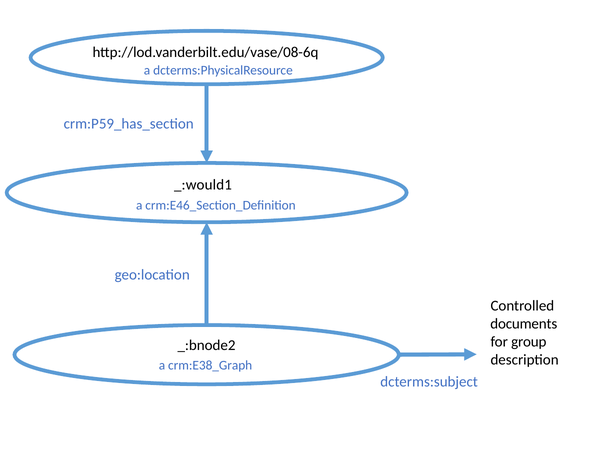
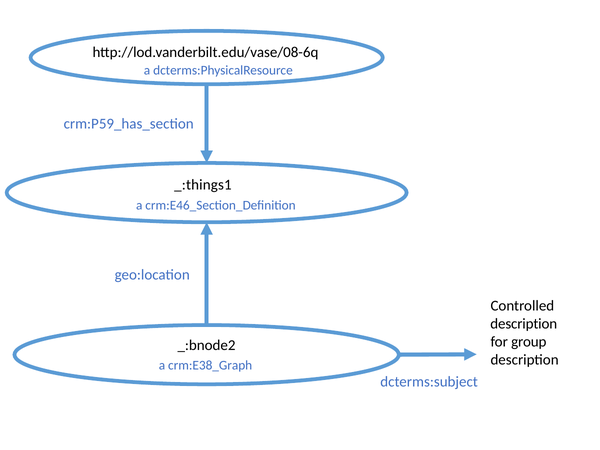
_:would1: _:would1 -> _:things1
documents at (524, 324): documents -> description
